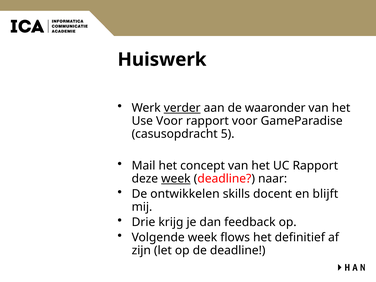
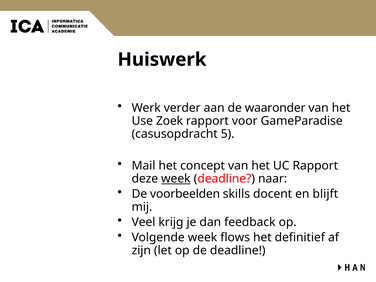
verder underline: present -> none
Use Voor: Voor -> Zoek
ontwikkelen: ontwikkelen -> voorbeelden
Drie: Drie -> Veel
